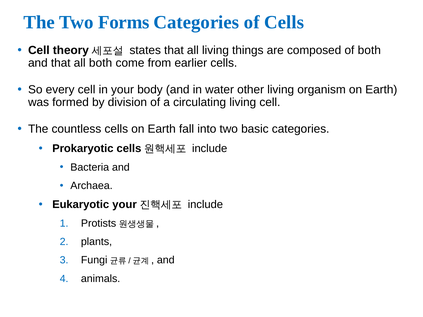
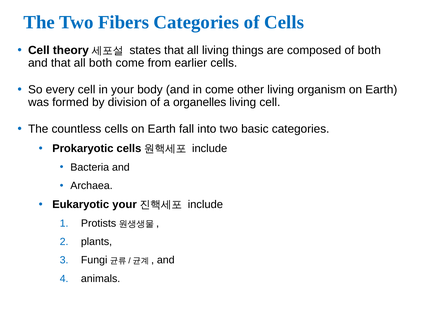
Forms: Forms -> Fibers
in water: water -> come
circulating: circulating -> organelles
